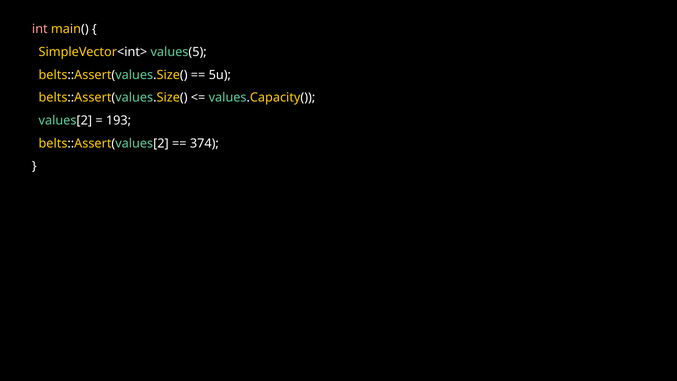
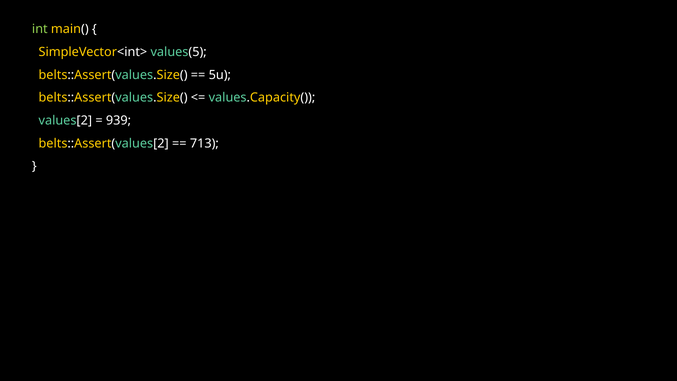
int colour: pink -> light green
193: 193 -> 939
374: 374 -> 713
